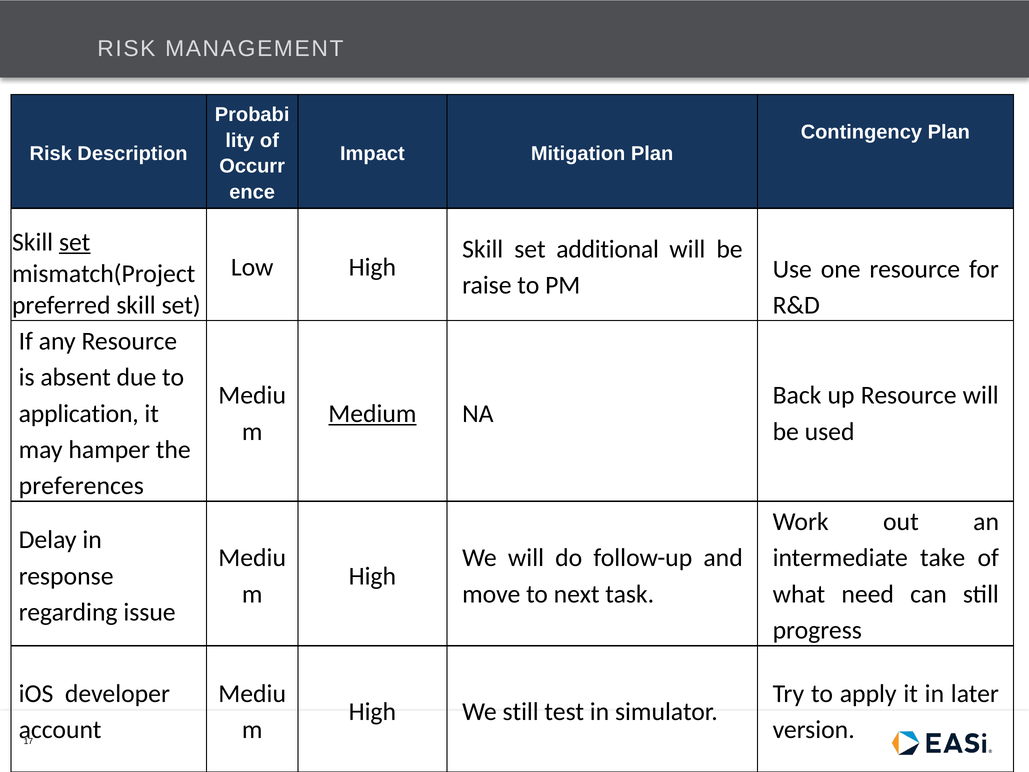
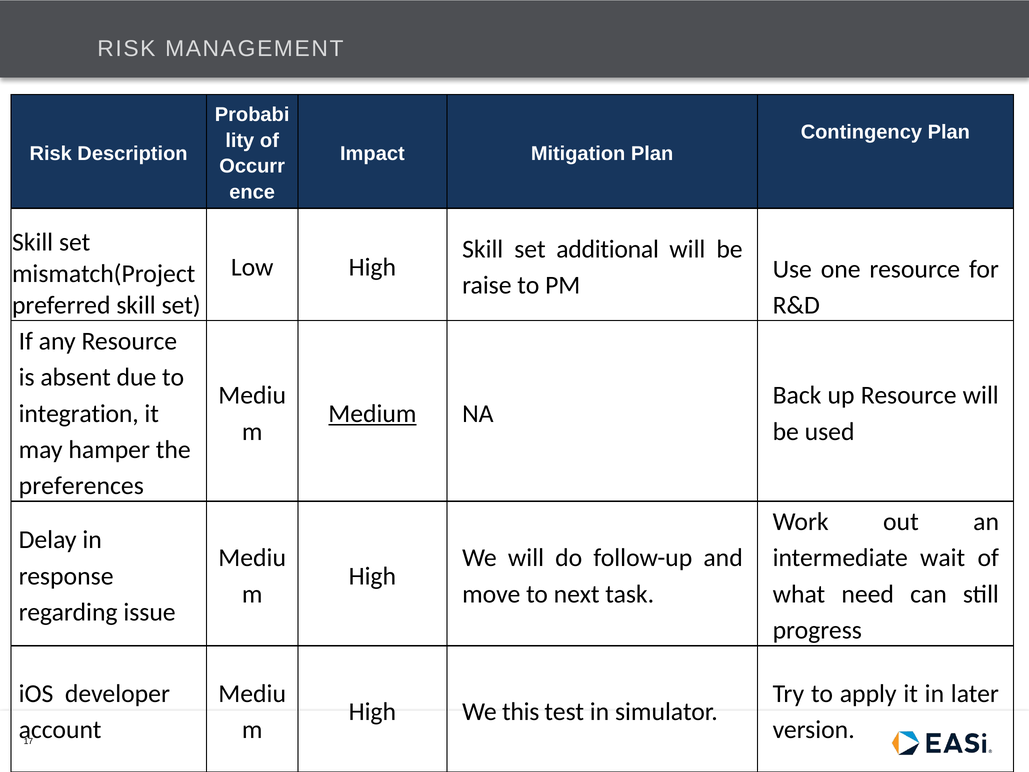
set at (75, 242) underline: present -> none
application: application -> integration
take: take -> wait
We still: still -> this
